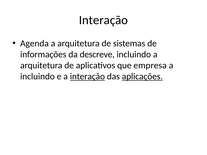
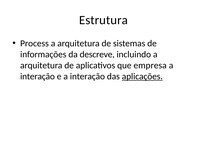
Interação at (103, 20): Interação -> Estrutura
Agenda: Agenda -> Process
incluindo at (37, 77): incluindo -> interação
interação at (87, 77) underline: present -> none
